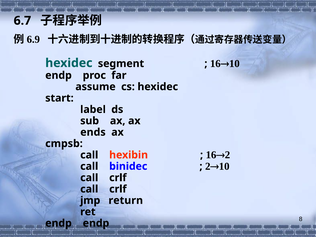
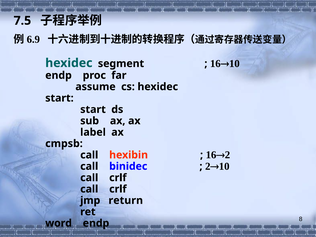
6.7: 6.7 -> 7.5
label at (93, 109): label -> start
ends: ends -> label
endp at (59, 223): endp -> word
